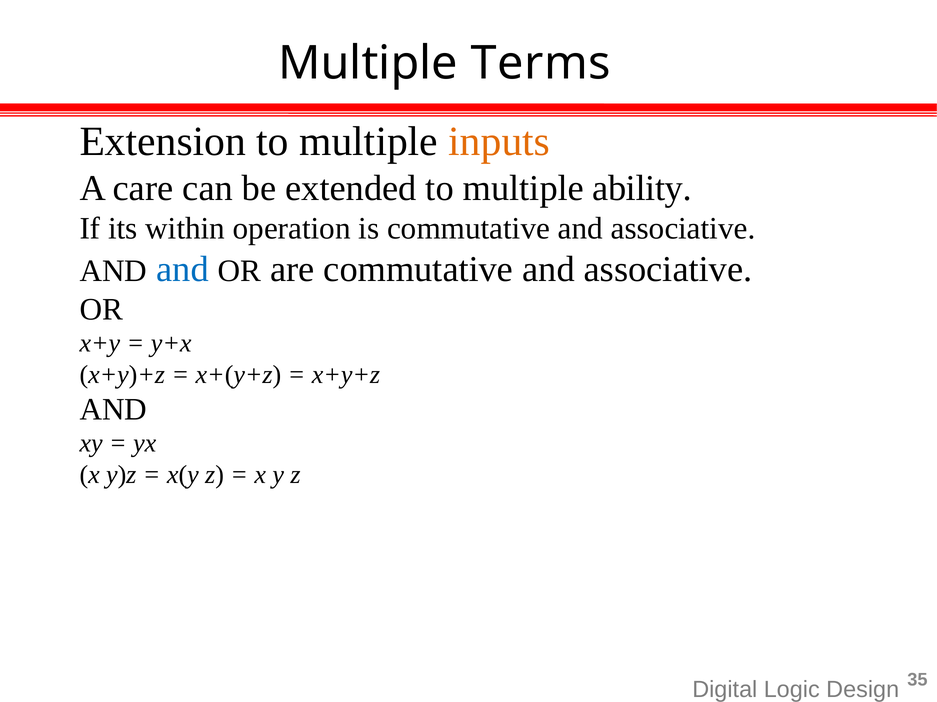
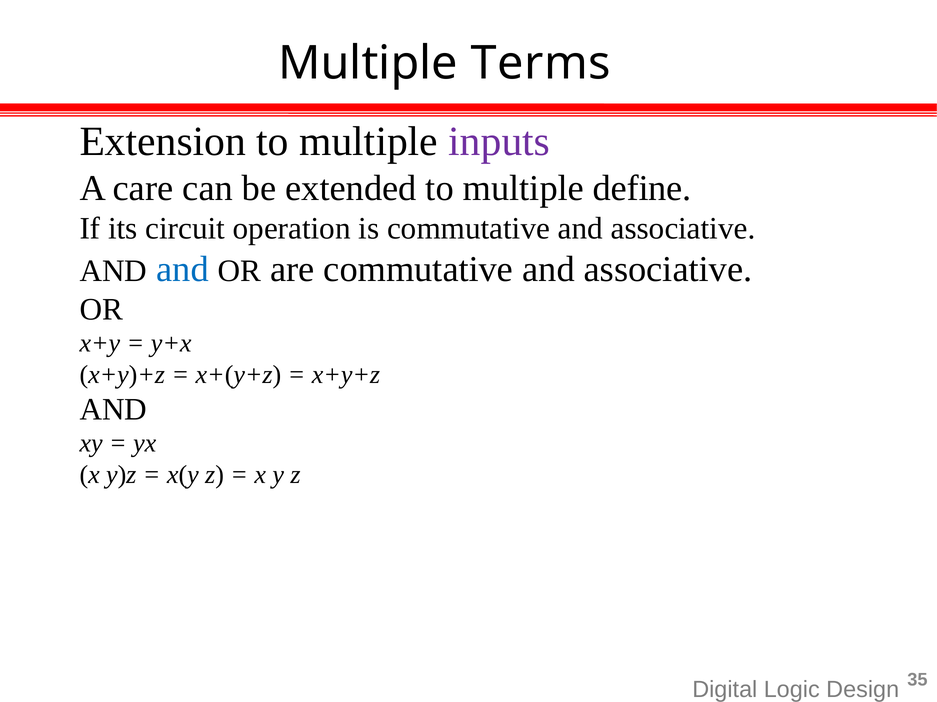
inputs colour: orange -> purple
ability: ability -> define
within: within -> circuit
